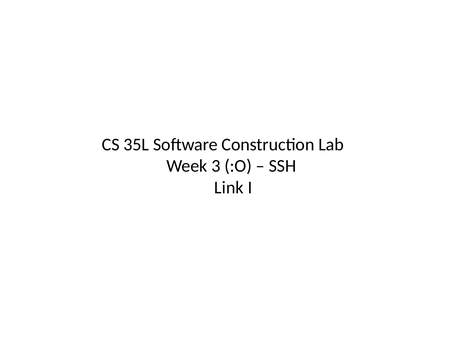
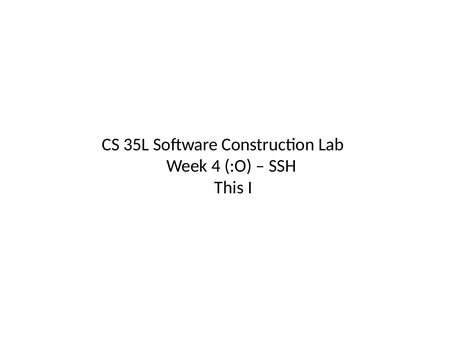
3: 3 -> 4
Link: Link -> This
